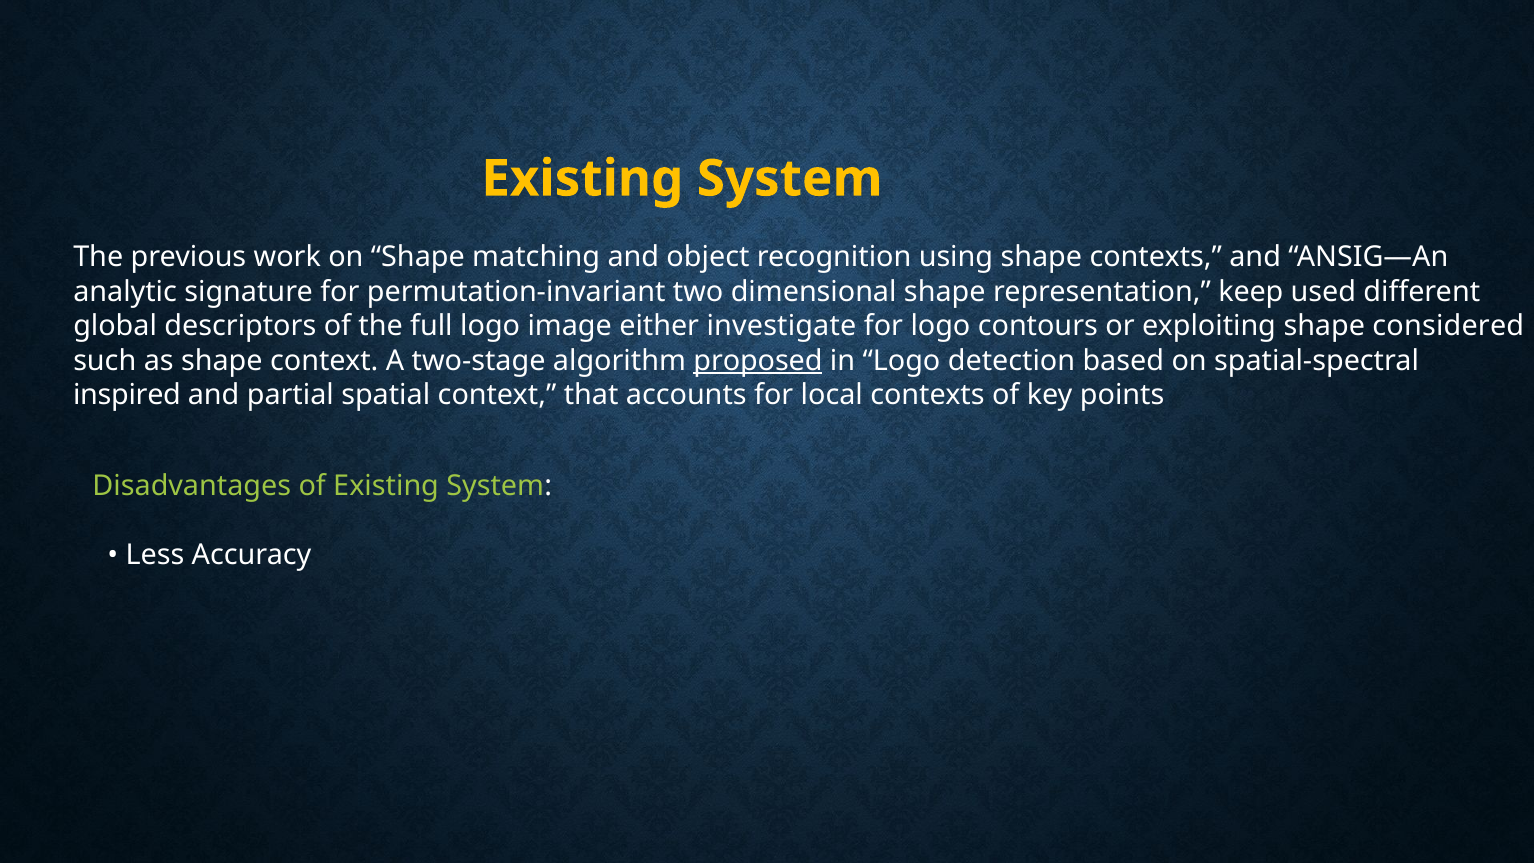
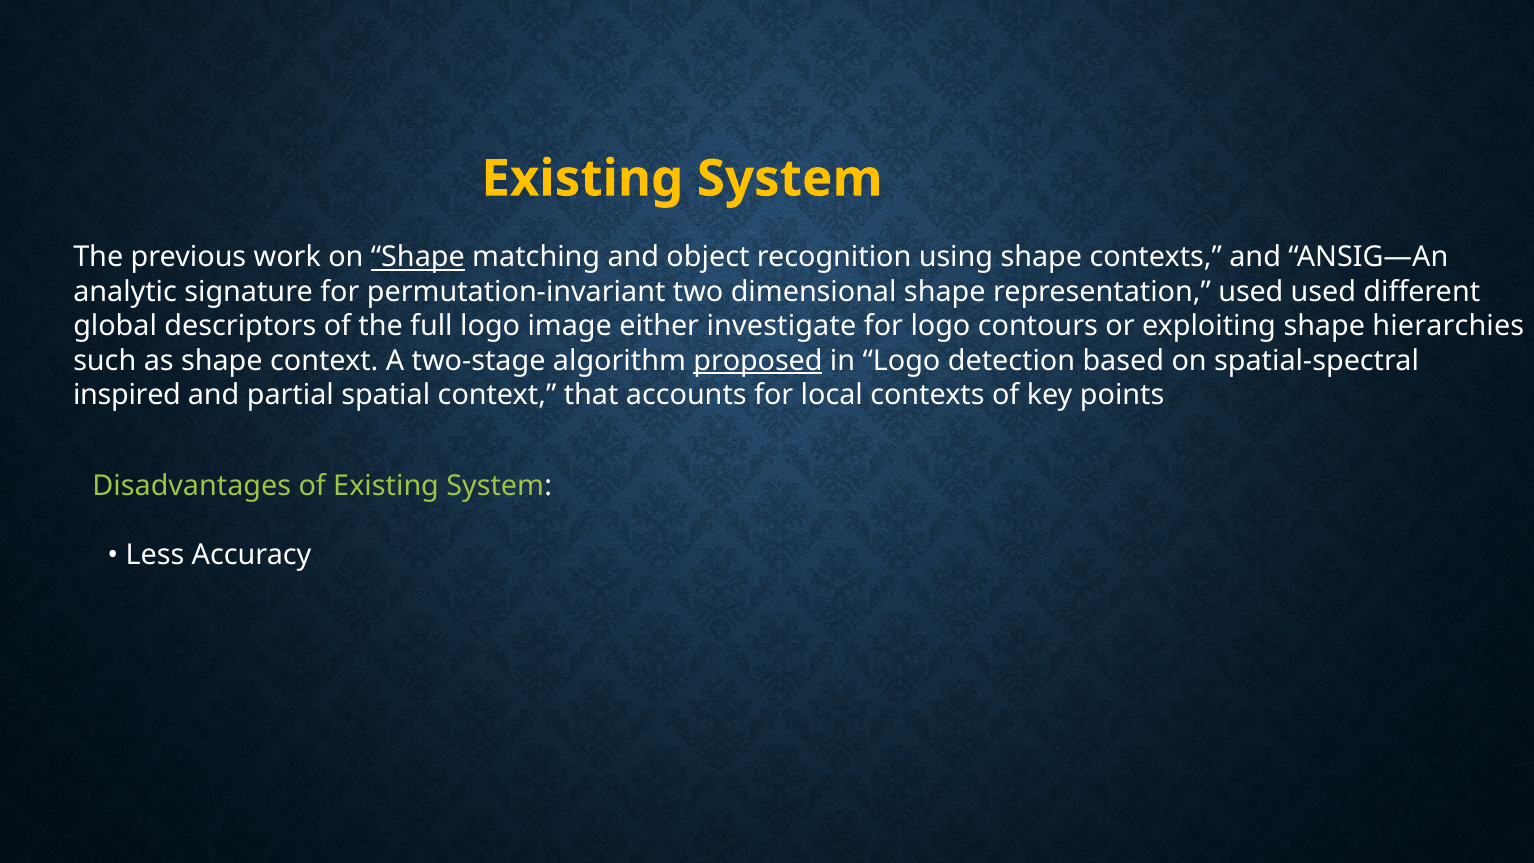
Shape at (418, 257) underline: none -> present
representation keep: keep -> used
considered: considered -> hierarchies
